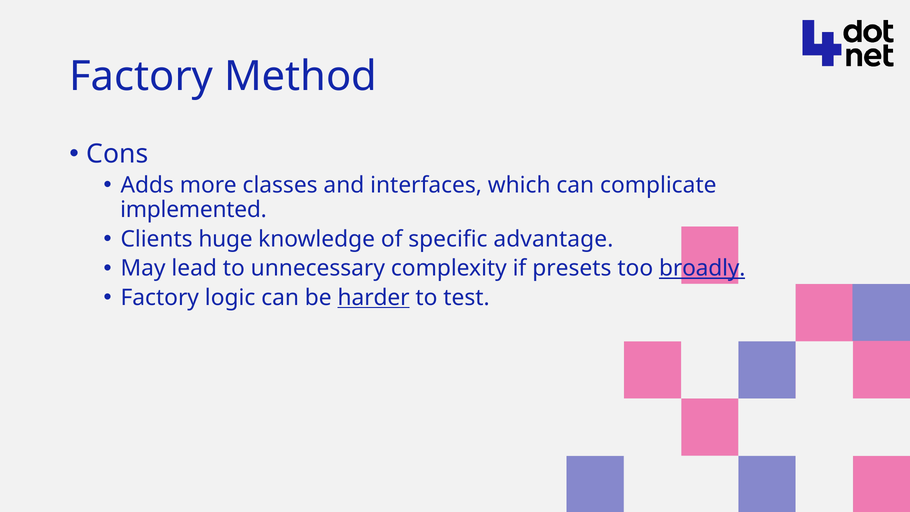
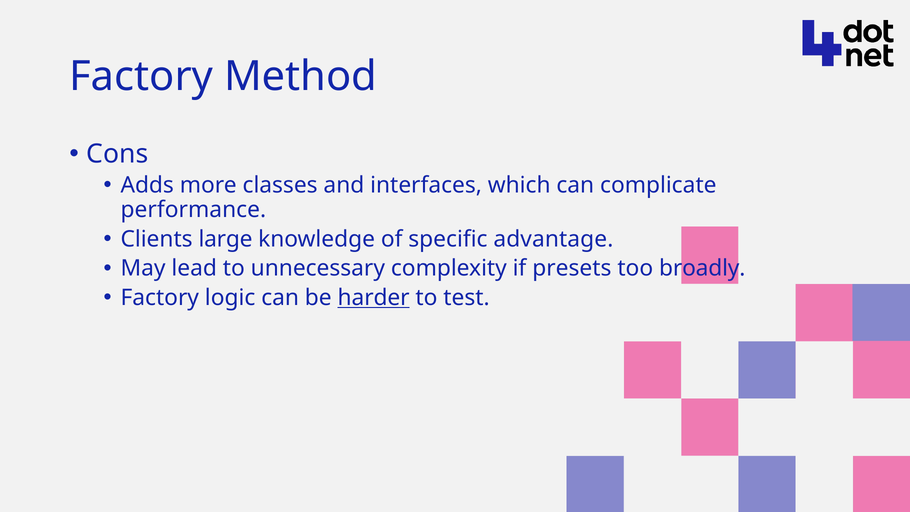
implemented: implemented -> performance
huge: huge -> large
broadly underline: present -> none
